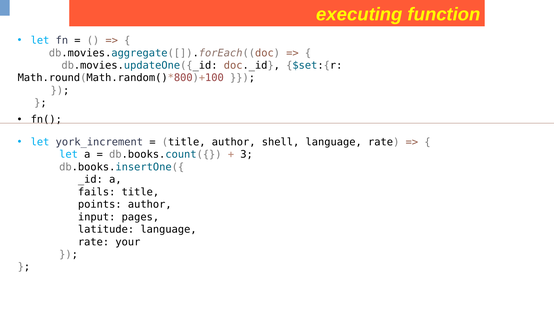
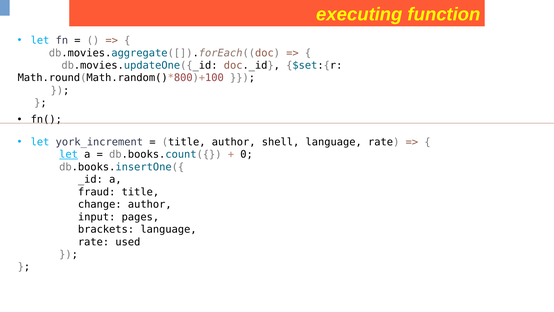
let at (69, 154) underline: none -> present
3: 3 -> 0
fails: fails -> fraud
points: points -> change
latitude: latitude -> brackets
your: your -> used
